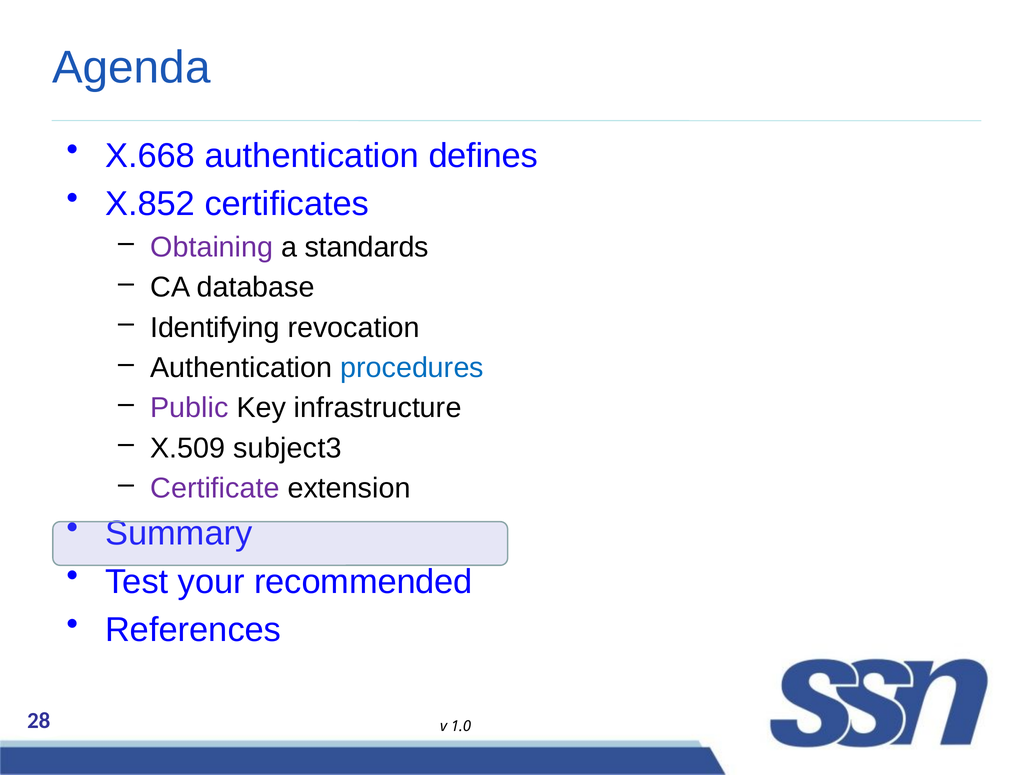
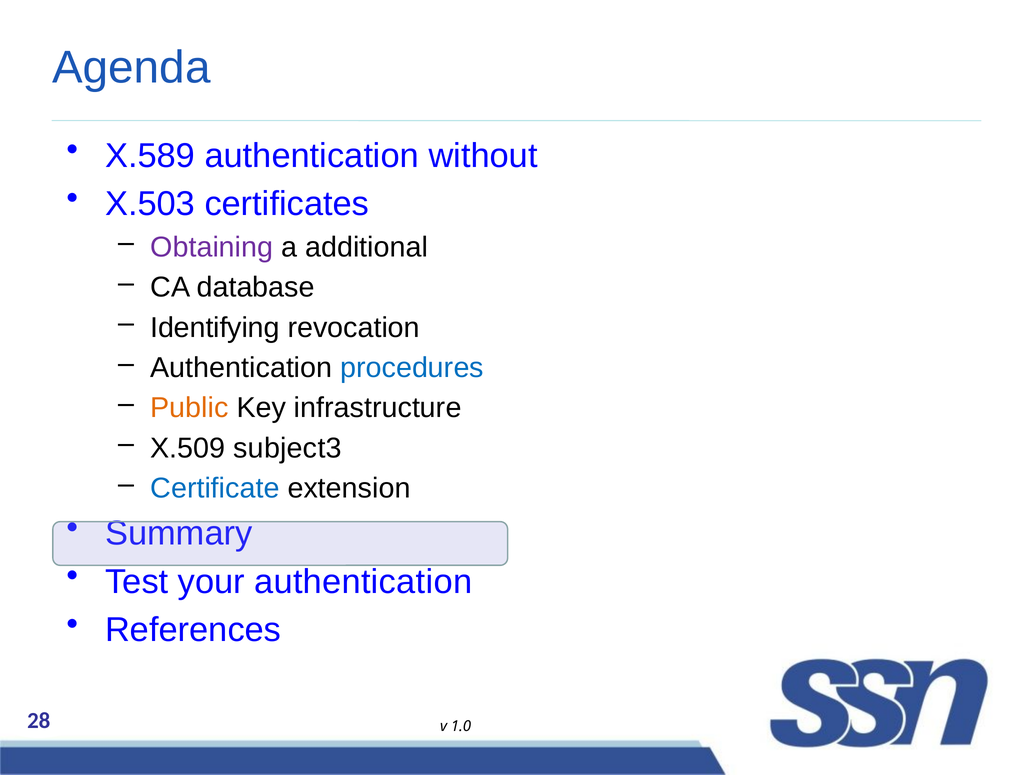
X.668: X.668 -> X.589
defines: defines -> without
X.852: X.852 -> X.503
standards: standards -> additional
Public colour: purple -> orange
Certificate colour: purple -> blue
your recommended: recommended -> authentication
